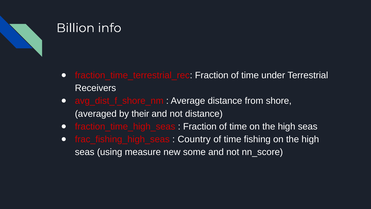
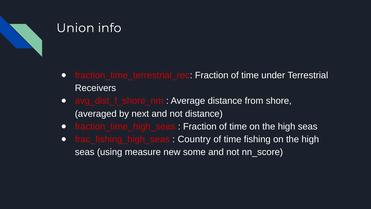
Billion: Billion -> Union
their: their -> next
